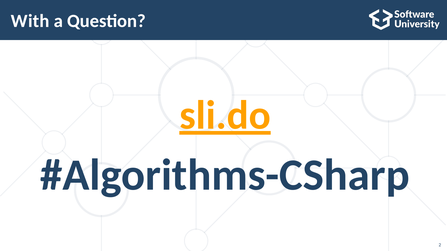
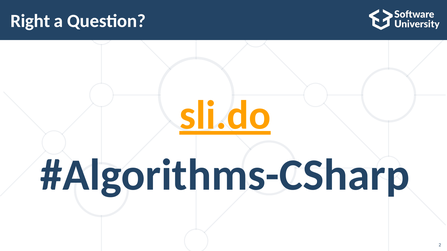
With: With -> Right
